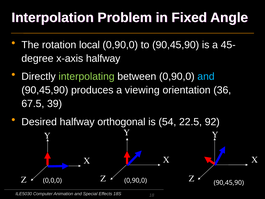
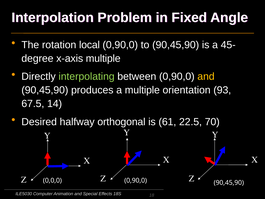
x-axis halfway: halfway -> multiple
and at (206, 76) colour: light blue -> yellow
a viewing: viewing -> multiple
36: 36 -> 93
39: 39 -> 14
54: 54 -> 61
92: 92 -> 70
